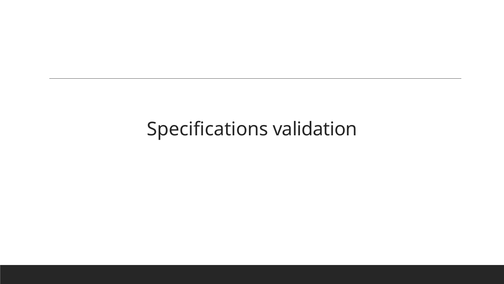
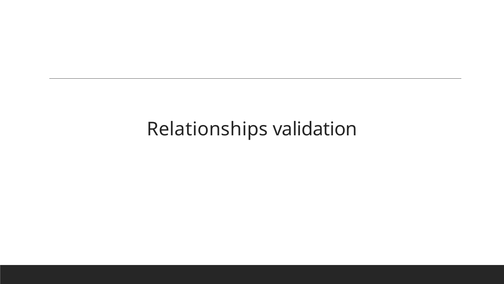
Specifications: Specifications -> Relationships
